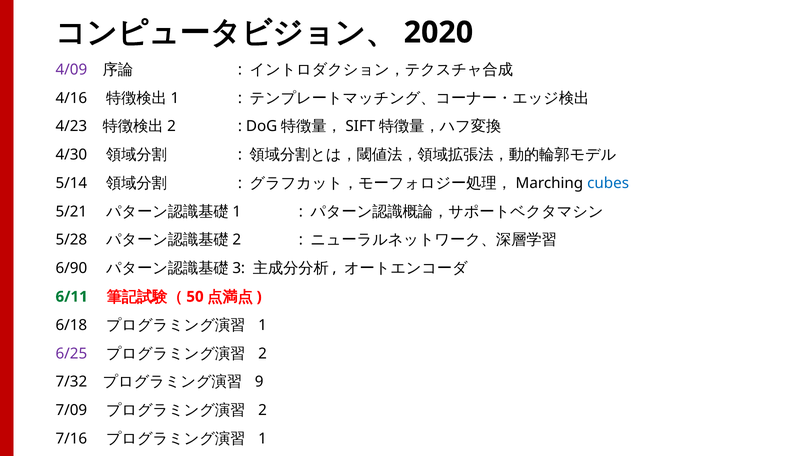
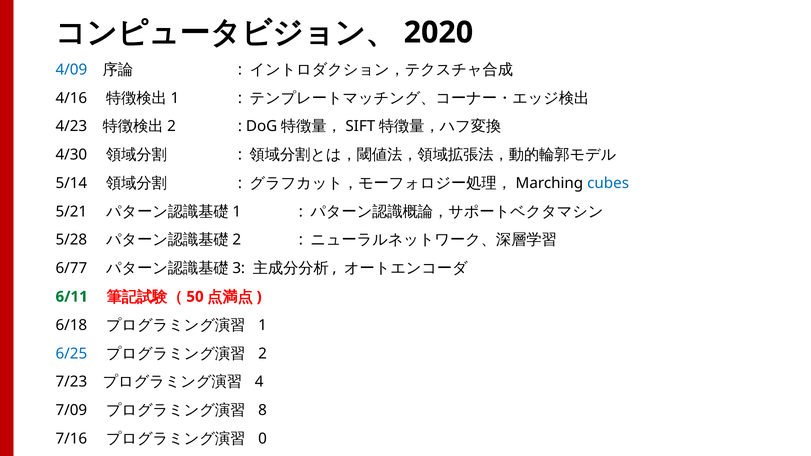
4/09 colour: purple -> blue
6/90: 6/90 -> 6/77
6/25 colour: purple -> blue
7/32: 7/32 -> 7/23
9: 9 -> 4
2 at (262, 410): 2 -> 8
1 at (262, 439): 1 -> 0
